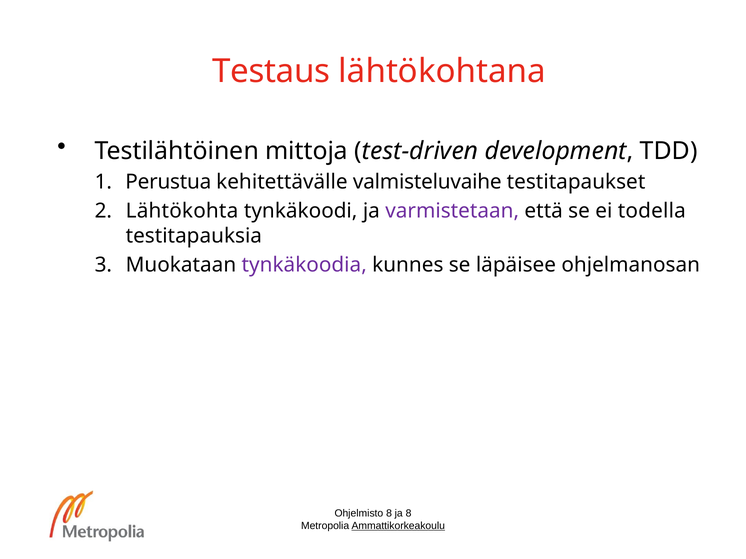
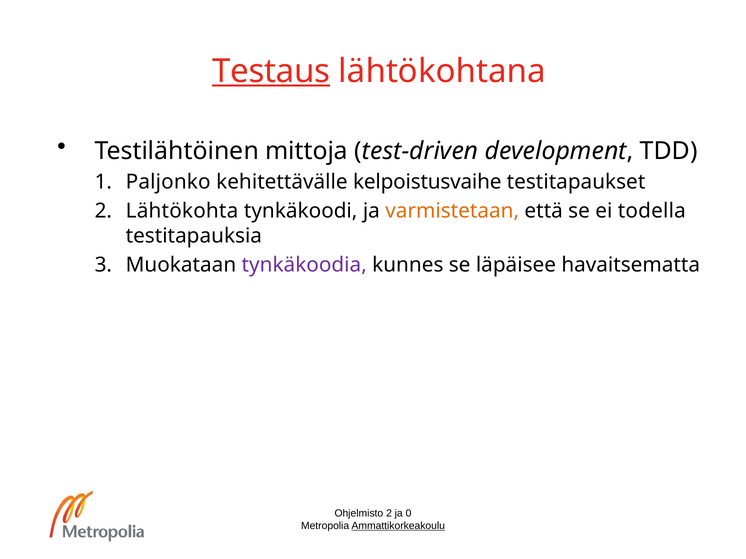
Testaus underline: none -> present
Perustua: Perustua -> Paljonko
valmisteluvaihe: valmisteluvaihe -> kelpoistusvaihe
varmistetaan colour: purple -> orange
ohjelmanosan: ohjelmanosan -> havaitsematta
Ohjelmisto 8: 8 -> 2
ja 8: 8 -> 0
